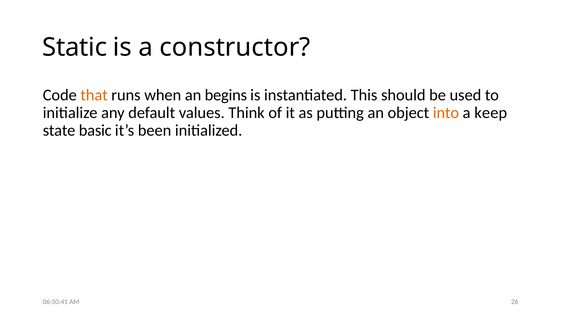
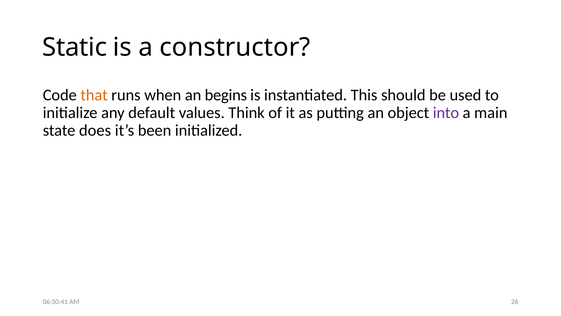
into colour: orange -> purple
keep: keep -> main
basic: basic -> does
